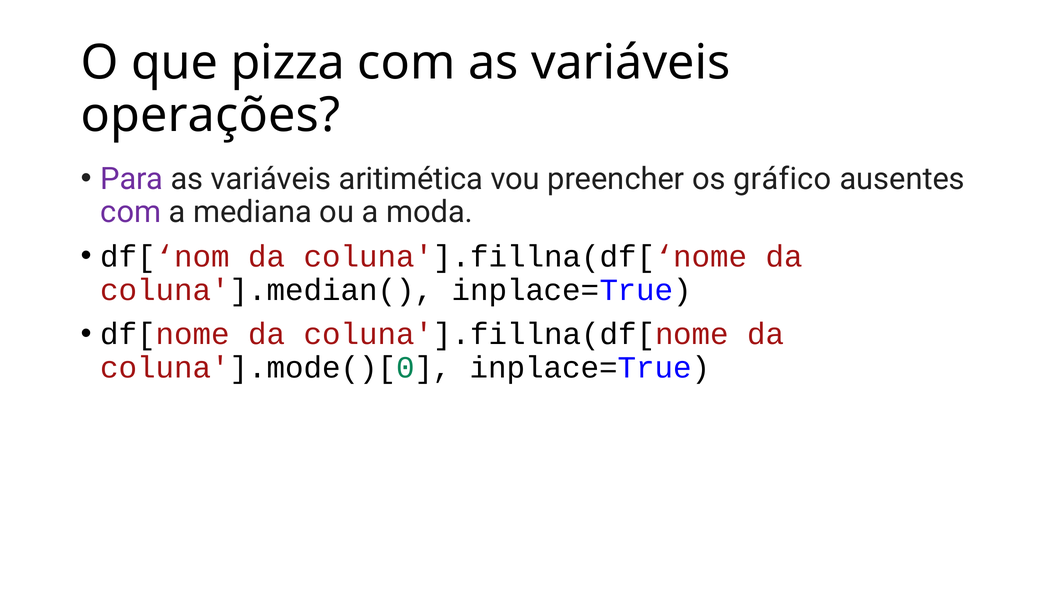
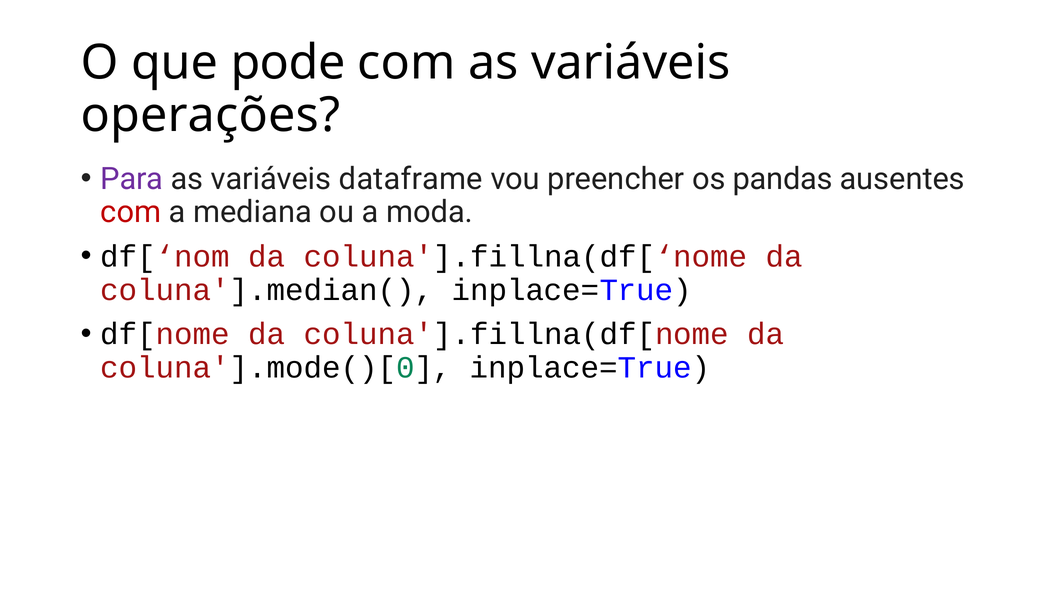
pizza: pizza -> pode
aritimética: aritimética -> dataframe
gráfico: gráfico -> pandas
com at (131, 212) colour: purple -> red
